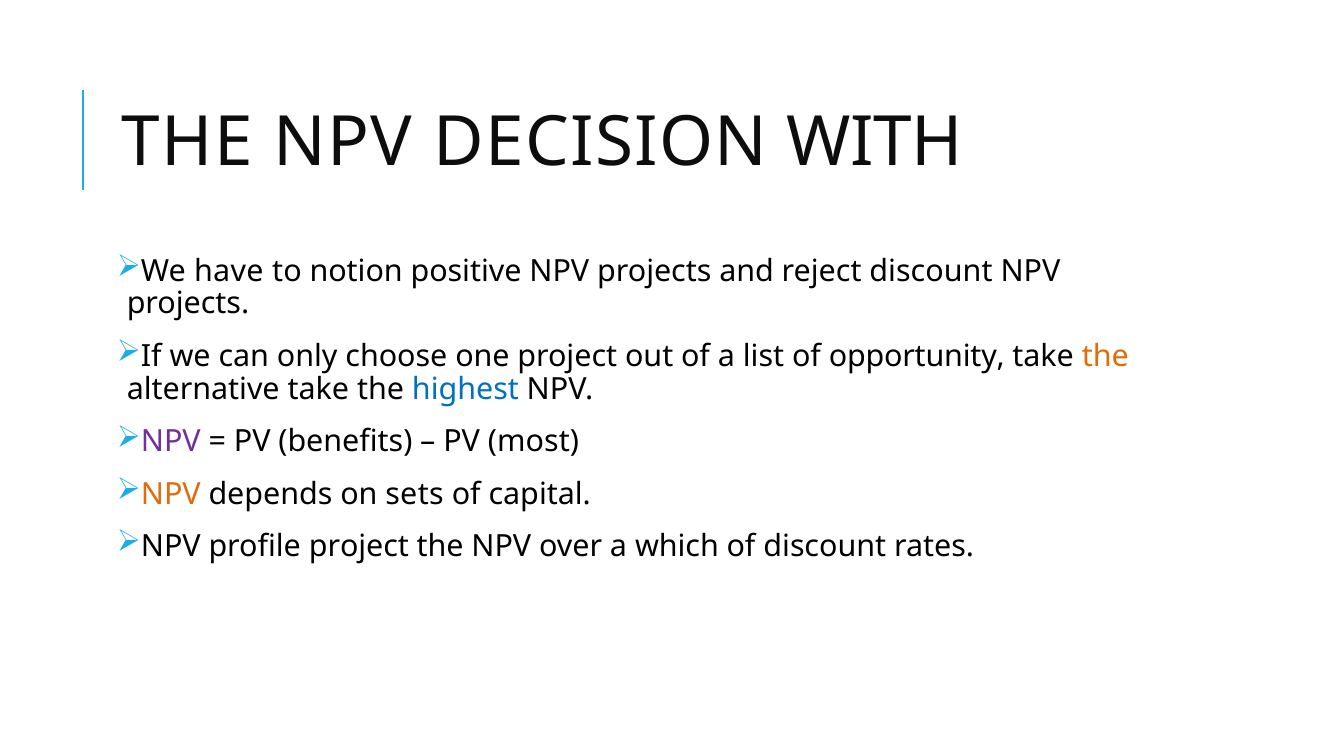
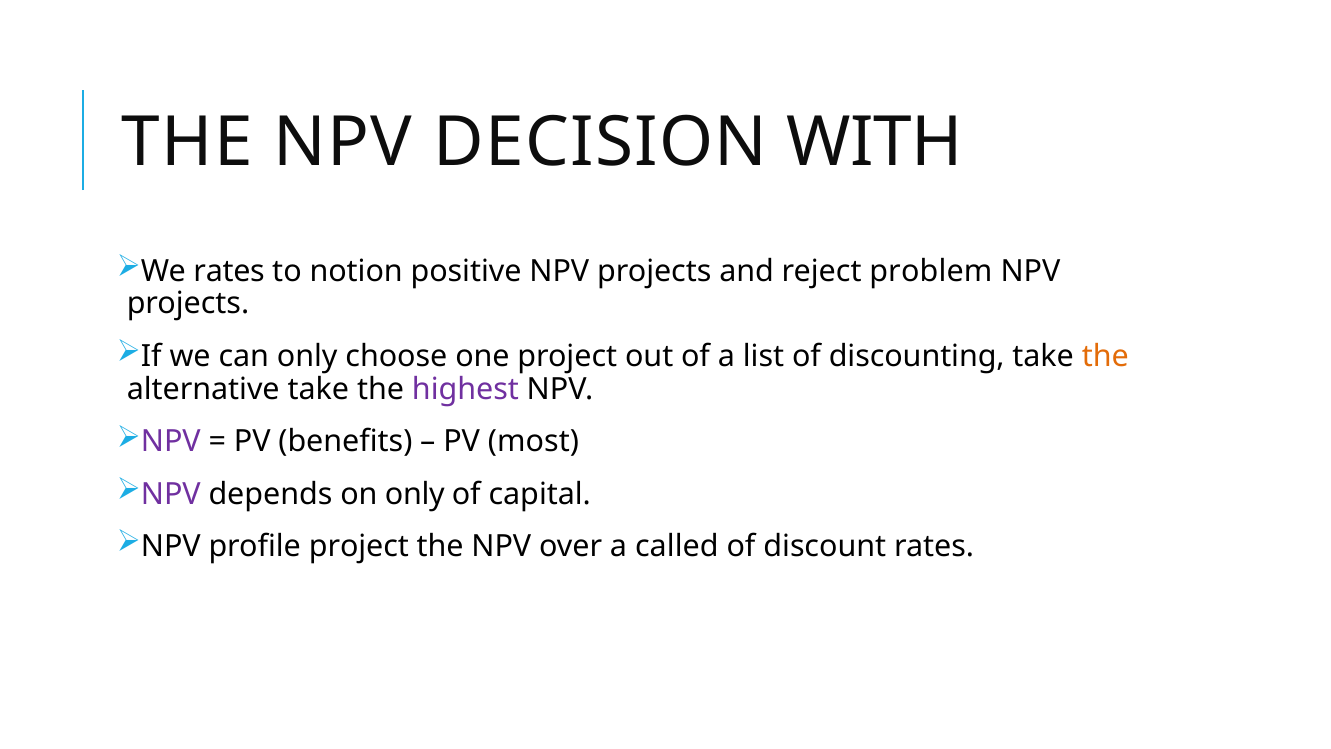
We have: have -> rates
reject discount: discount -> problem
opportunity: opportunity -> discounting
highest colour: blue -> purple
NPV at (171, 494) colour: orange -> purple
on sets: sets -> only
which: which -> called
